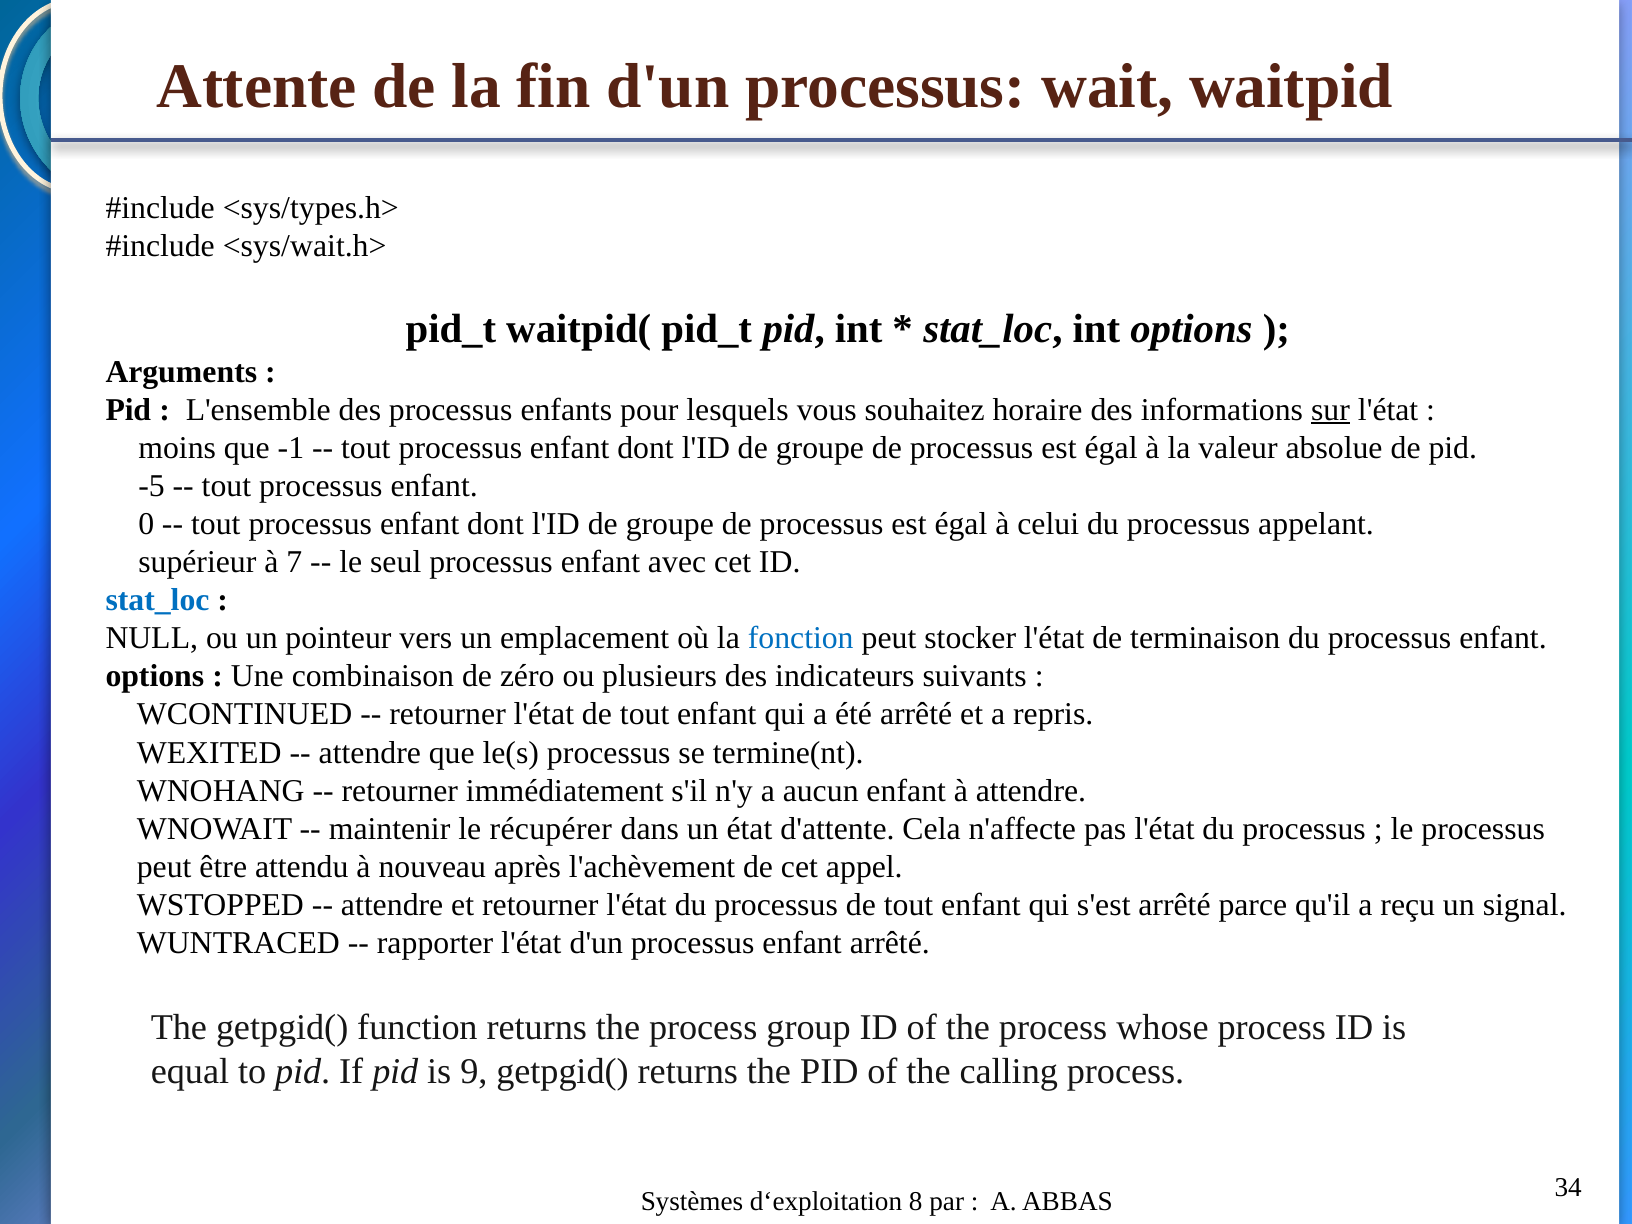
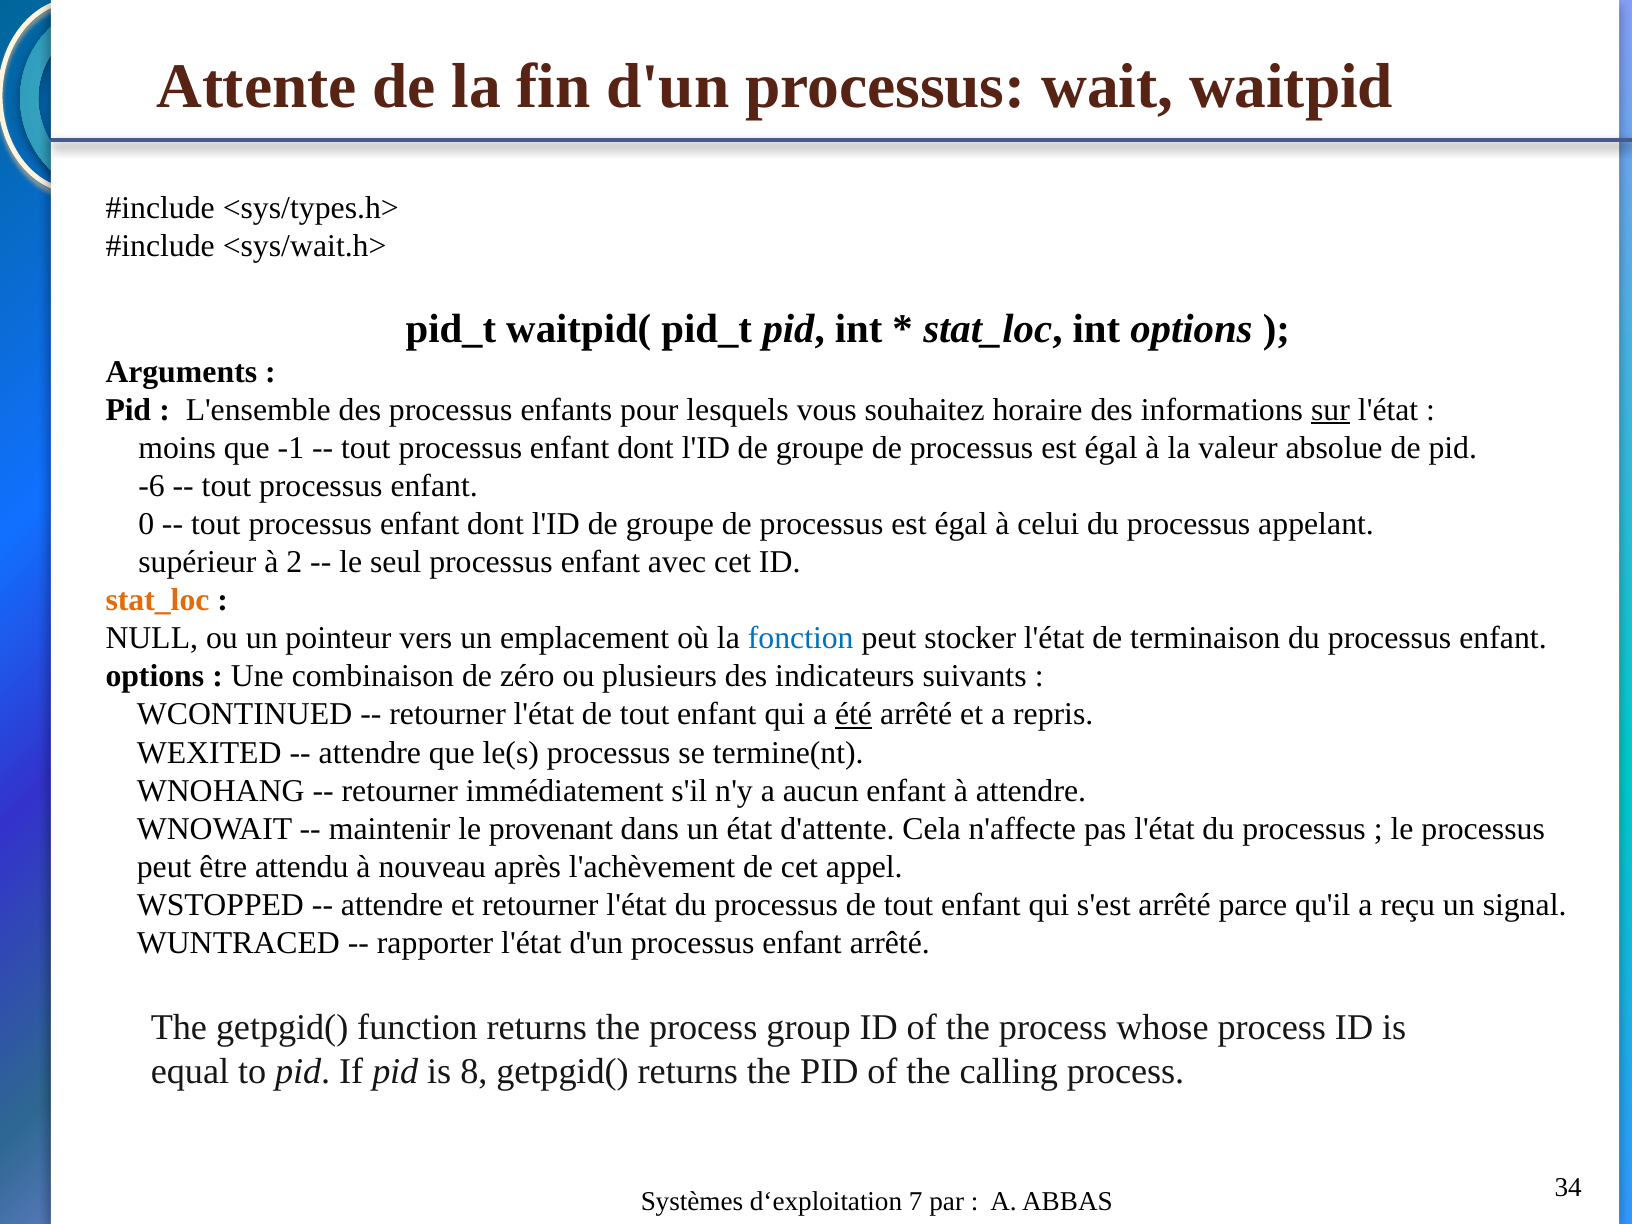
-5: -5 -> -6
7: 7 -> 2
stat_loc at (157, 600) colour: blue -> orange
été underline: none -> present
récupérer: récupérer -> provenant
9: 9 -> 8
8: 8 -> 7
